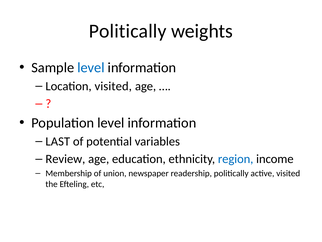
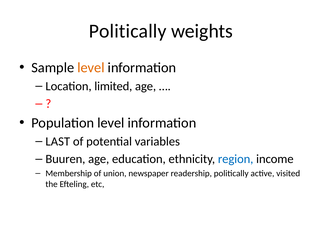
level at (91, 68) colour: blue -> orange
Location visited: visited -> limited
Review: Review -> Buuren
